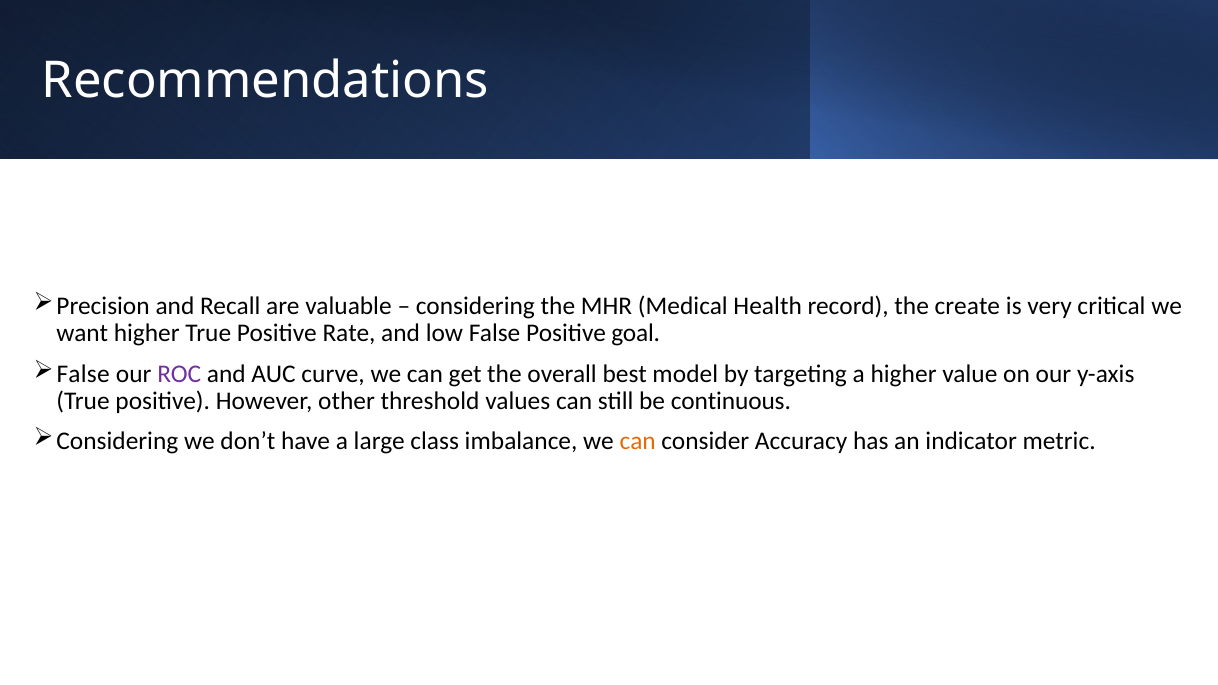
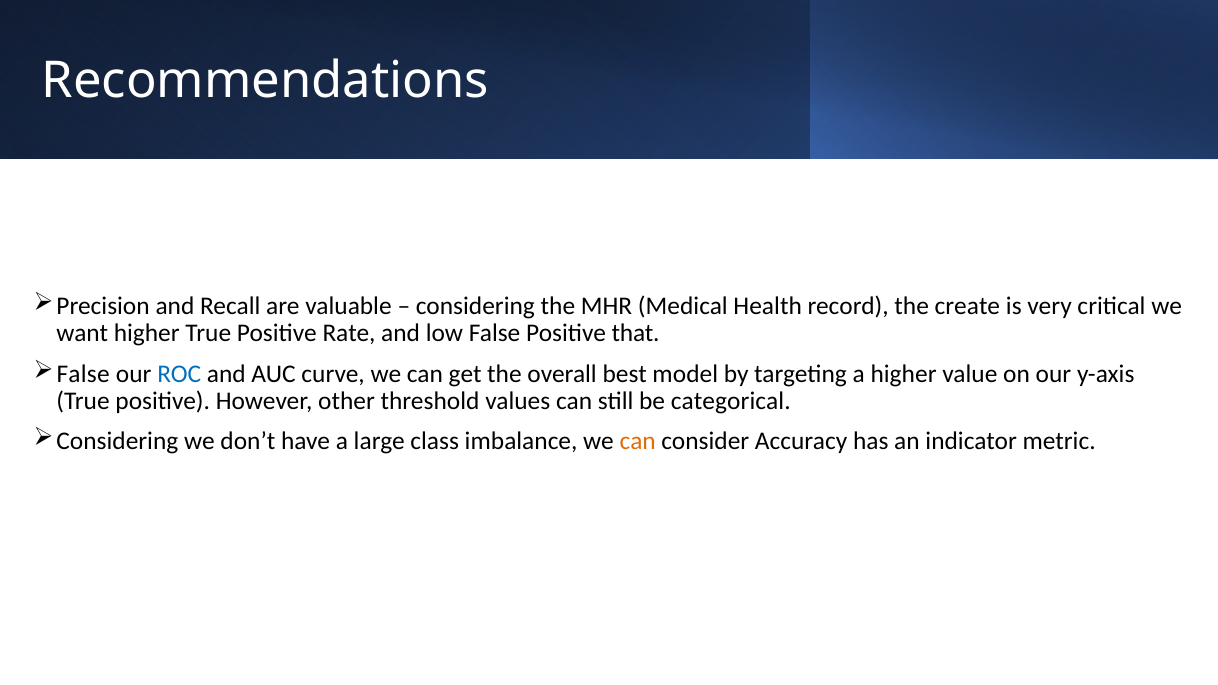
goal: goal -> that
ROC colour: purple -> blue
continuous: continuous -> categorical
